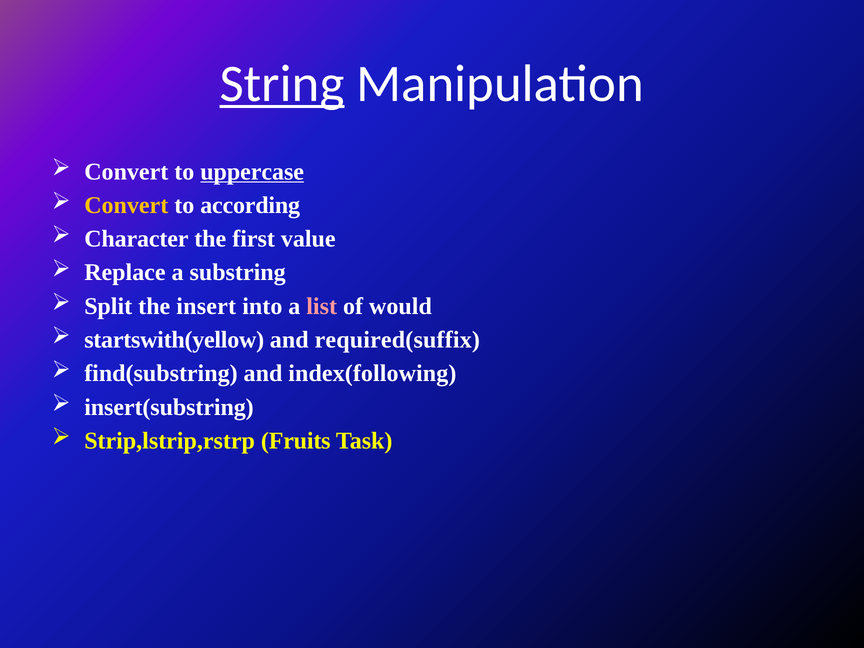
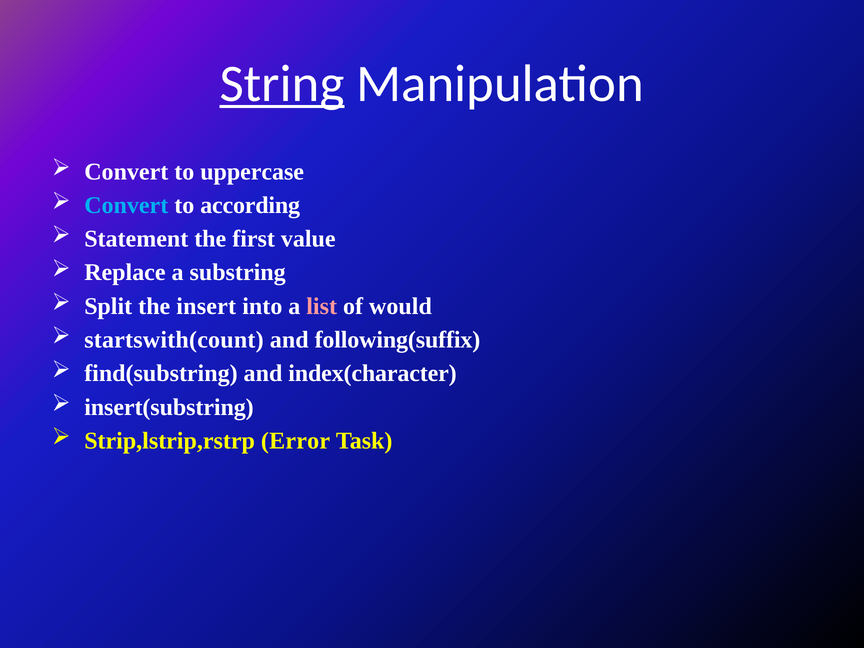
uppercase underline: present -> none
Convert at (126, 205) colour: yellow -> light blue
Character: Character -> Statement
startswith(yellow: startswith(yellow -> startswith(count
required(suffix: required(suffix -> following(suffix
index(following: index(following -> index(character
Fruits: Fruits -> Error
